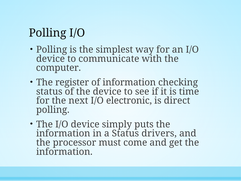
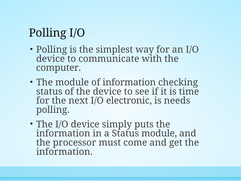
The register: register -> module
direct: direct -> needs
Status drivers: drivers -> module
